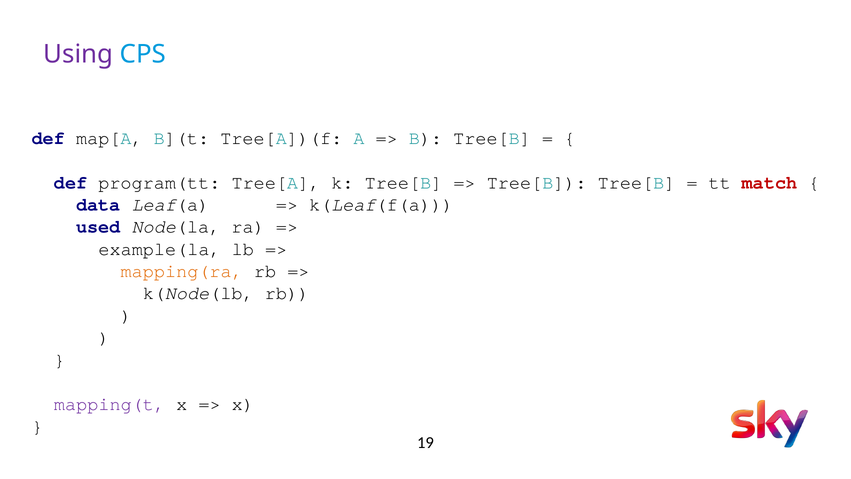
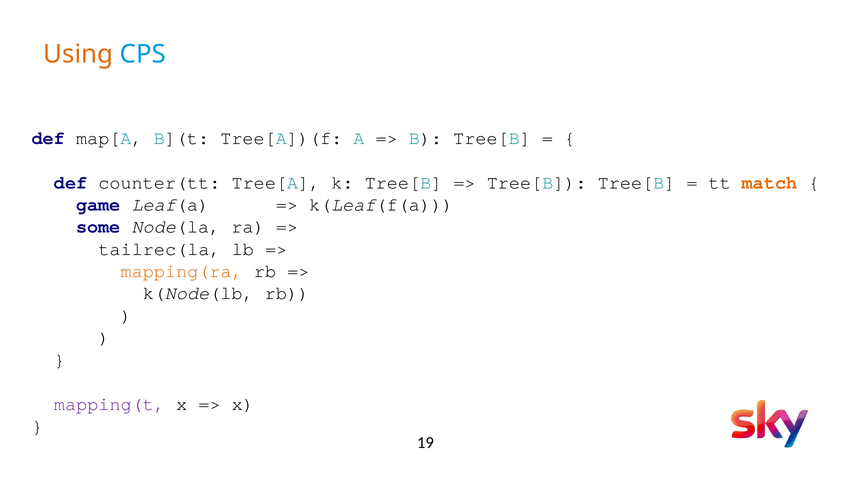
Using colour: purple -> orange
program(tt: program(tt -> counter(tt
match colour: red -> orange
data: data -> game
used: used -> some
example(la: example(la -> tailrec(la
